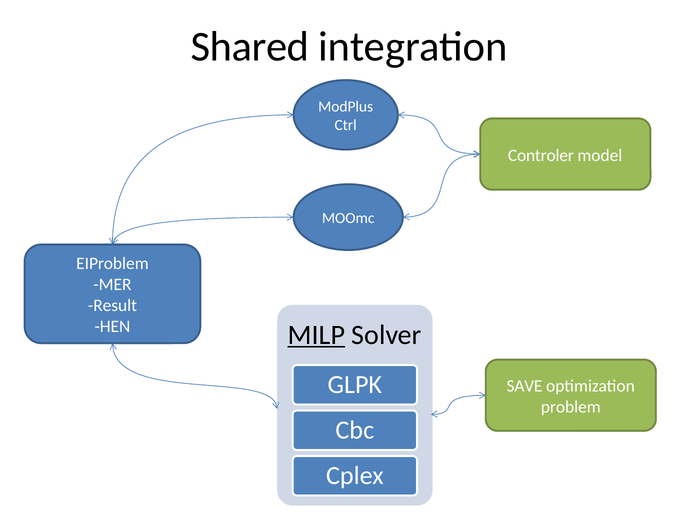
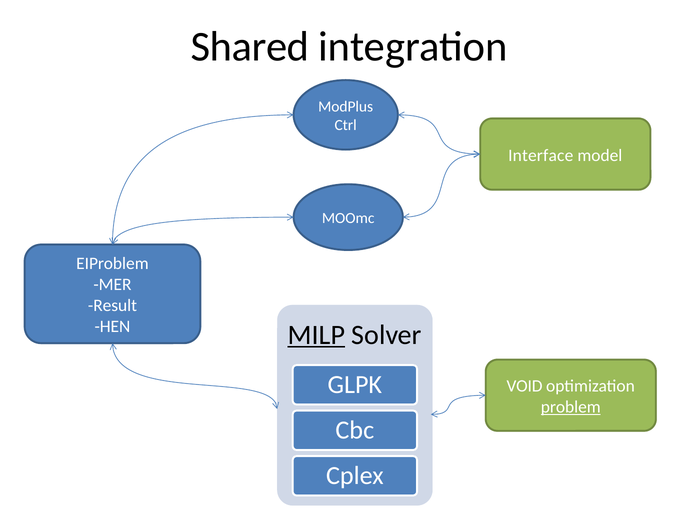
Controler: Controler -> Interface
SAVE: SAVE -> VOID
problem underline: none -> present
